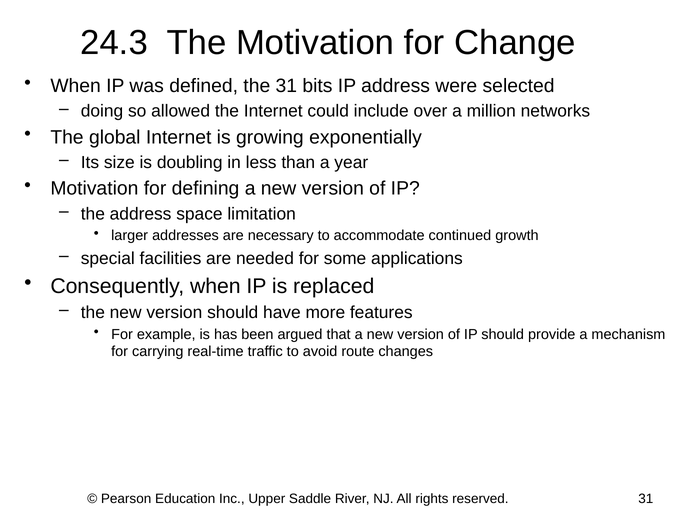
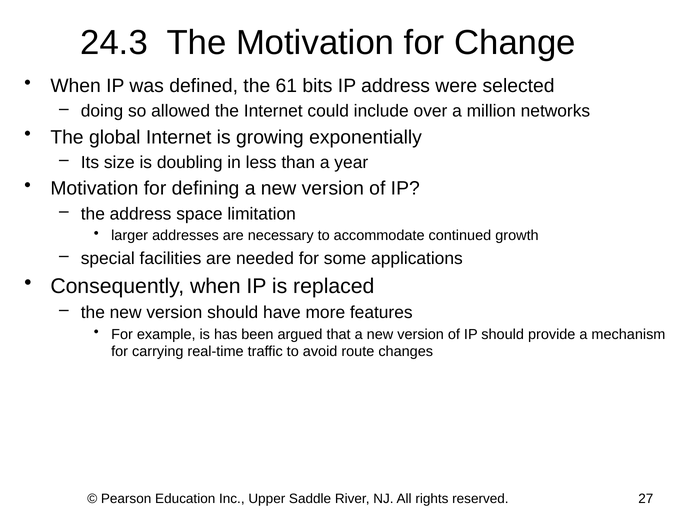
the 31: 31 -> 61
reserved 31: 31 -> 27
